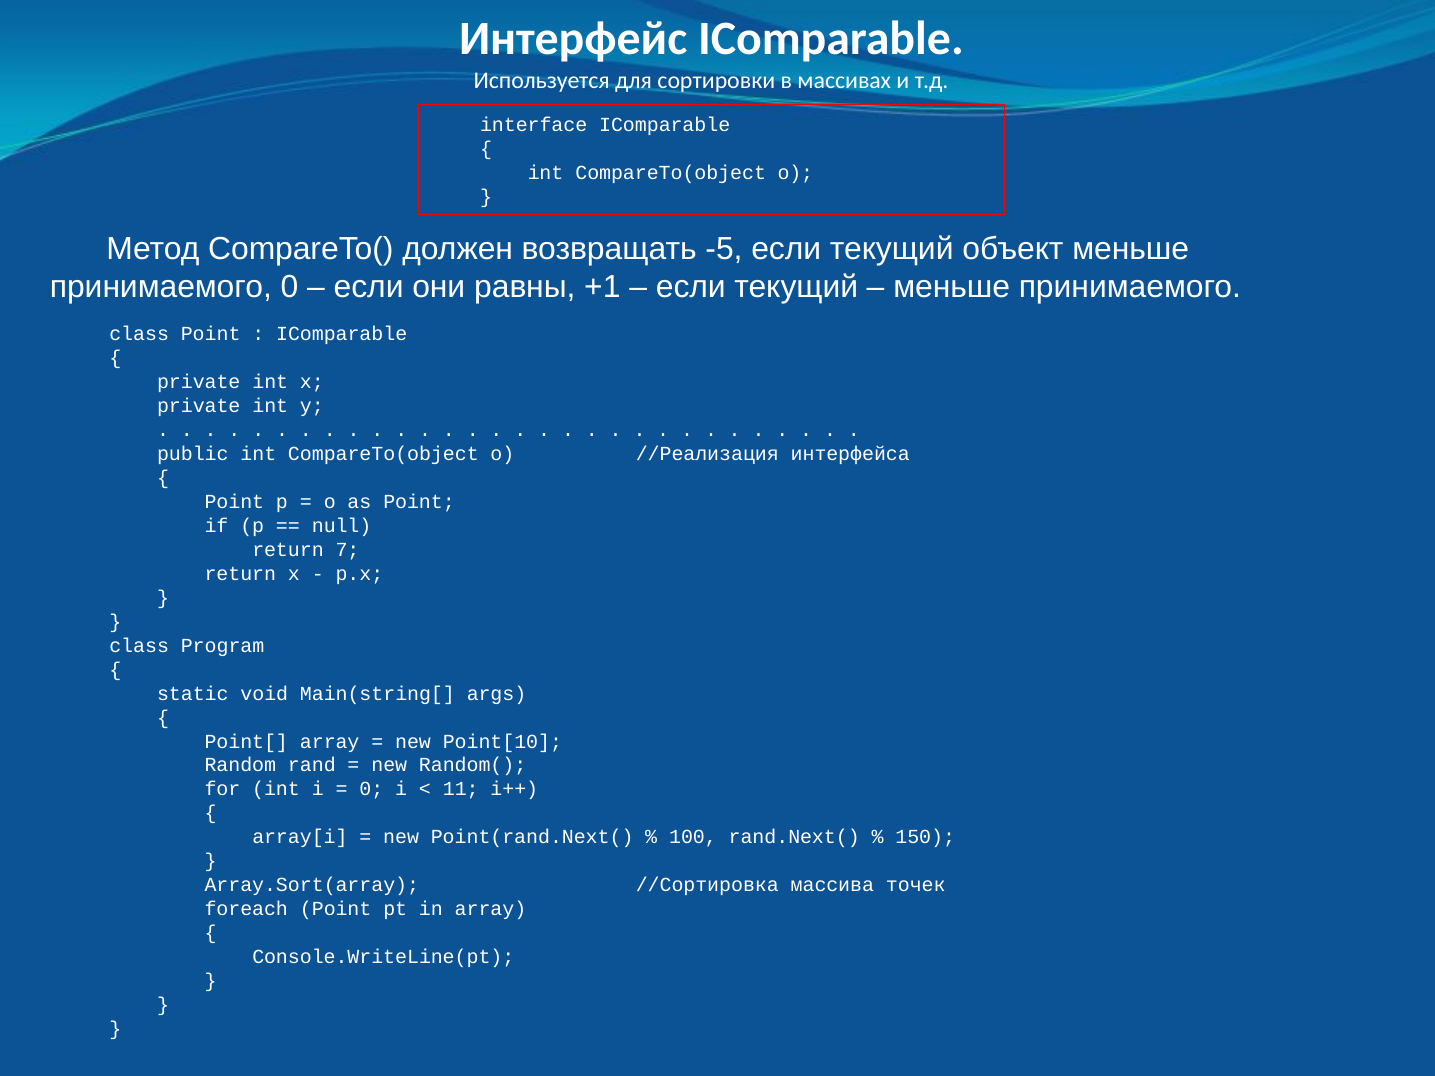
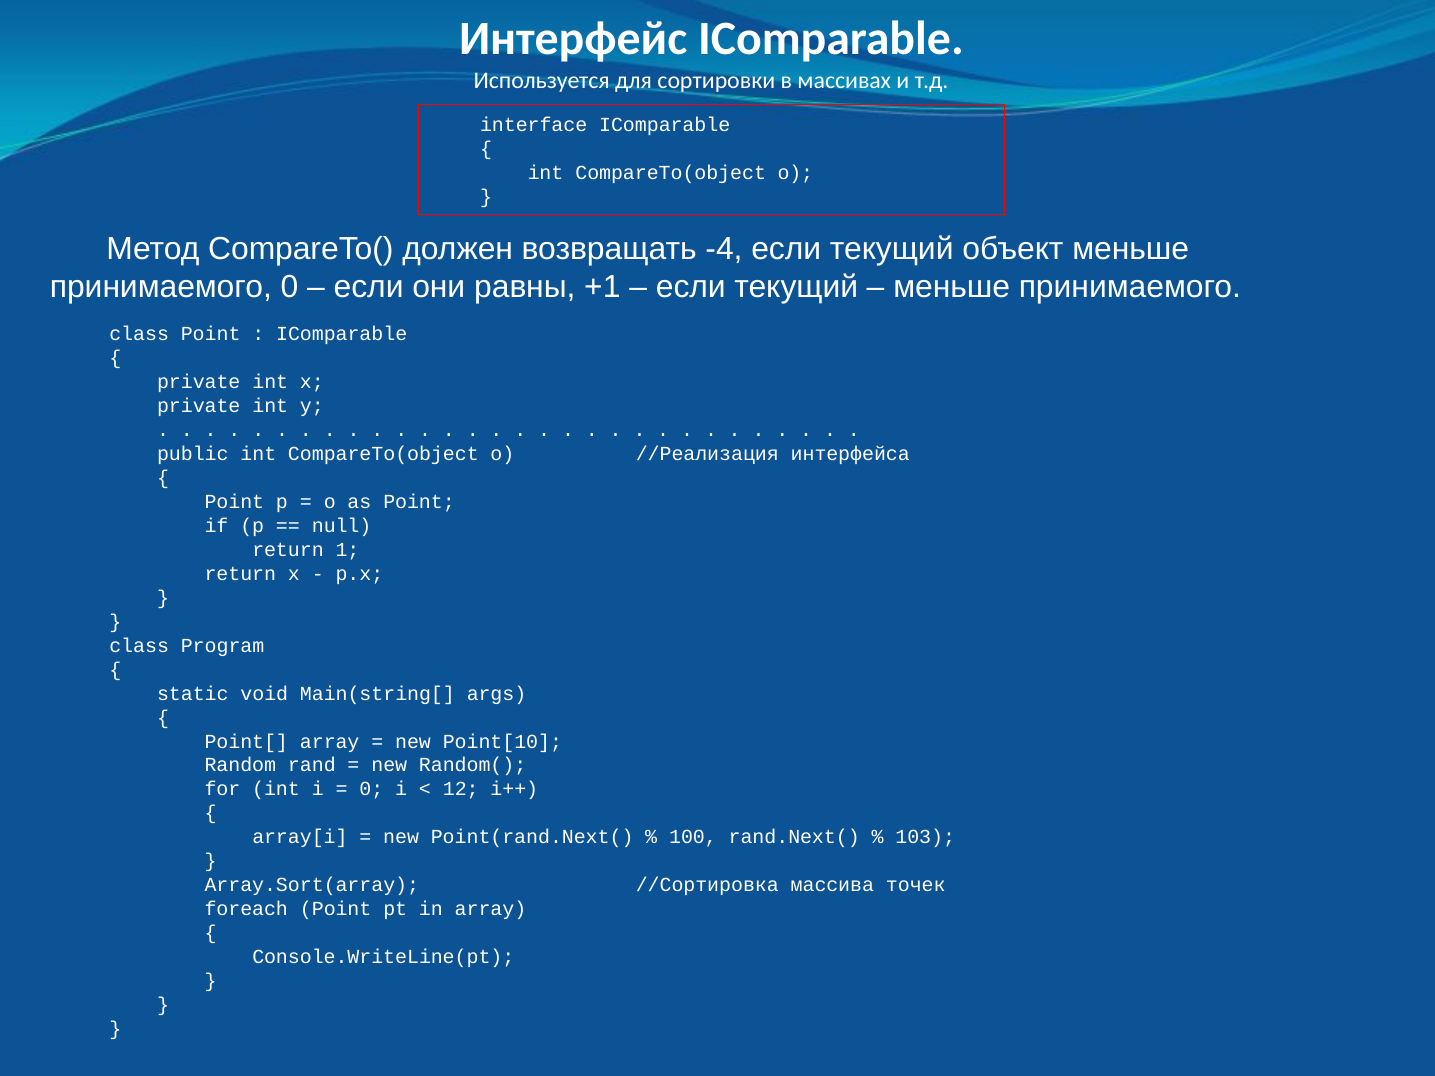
-5: -5 -> -4
7: 7 -> 1
11: 11 -> 12
150: 150 -> 103
